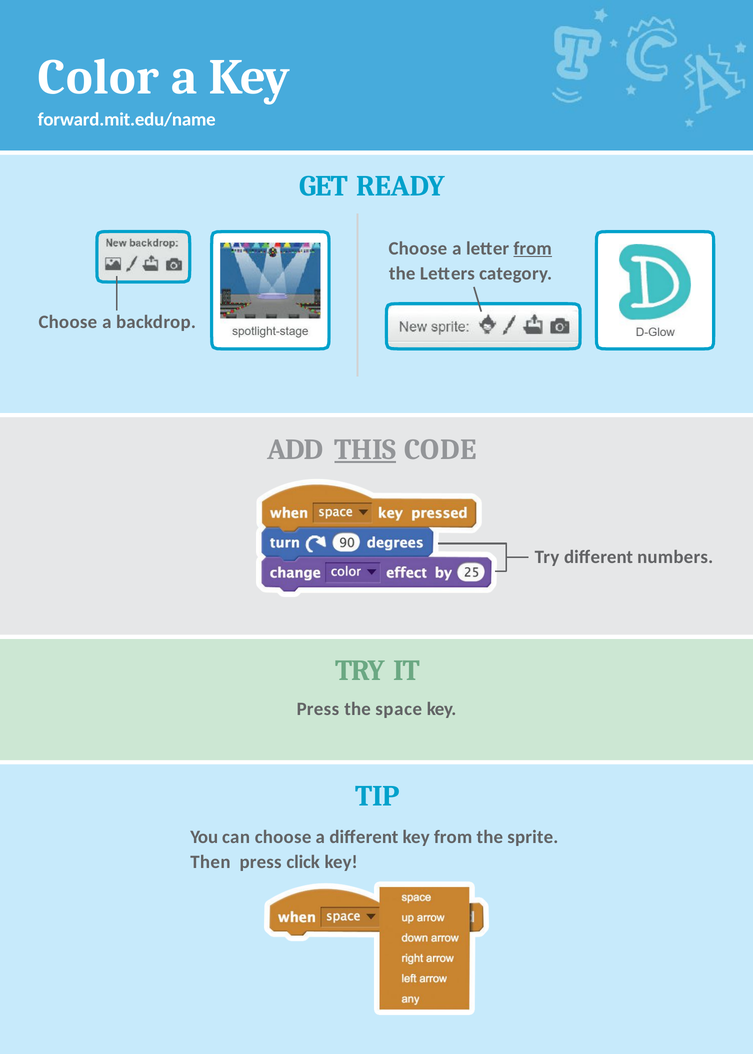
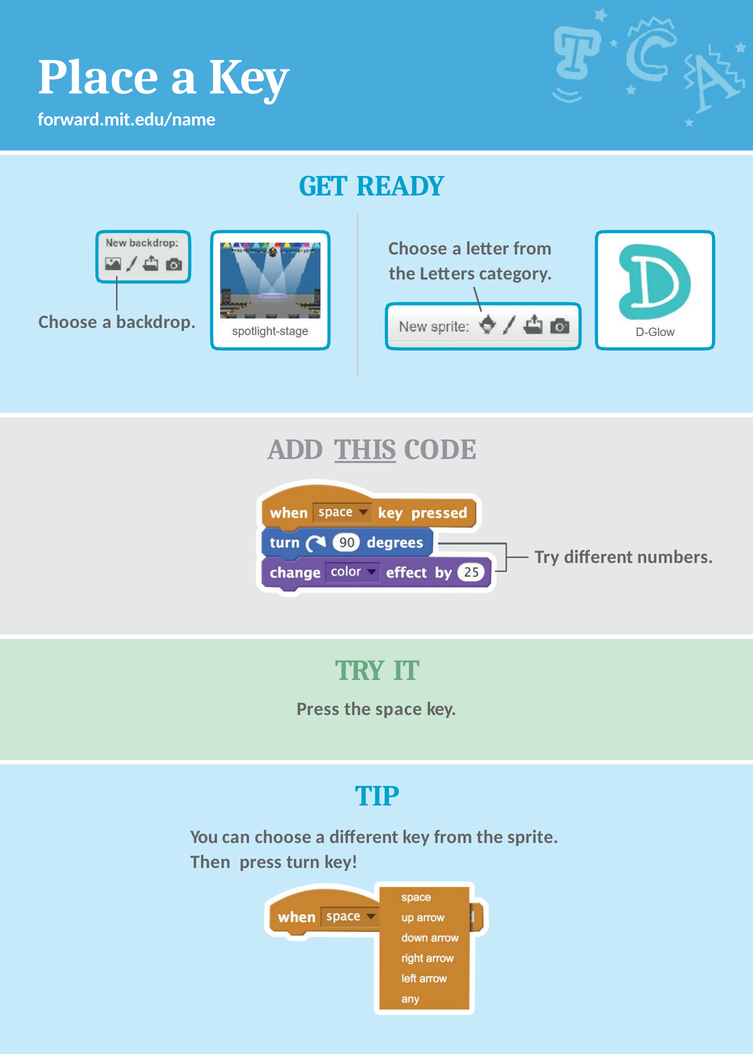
Color: Color -> Place
from at (533, 248) underline: present -> none
click: click -> turn
